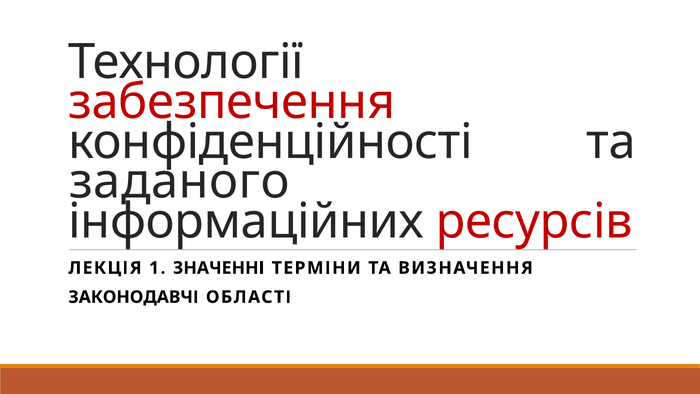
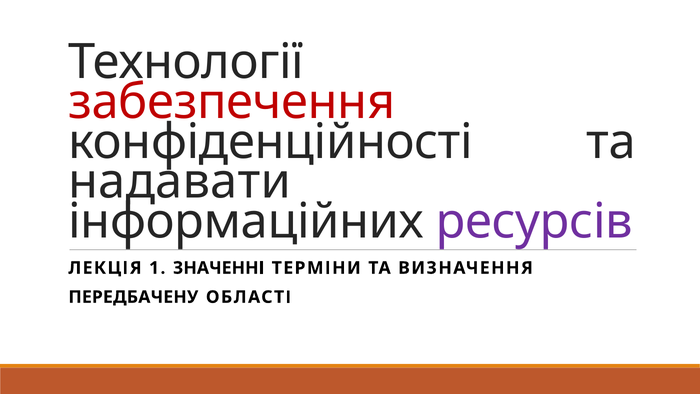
заданого: заданого -> надавати
ресурсів colour: red -> purple
ЗАКОНОДАВЧІ: ЗАКОНОДАВЧІ -> ПЕРЕДБАЧЕНУ
